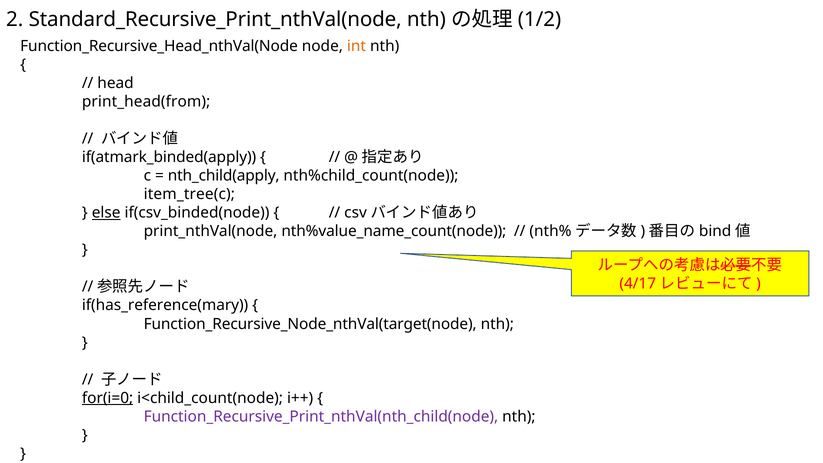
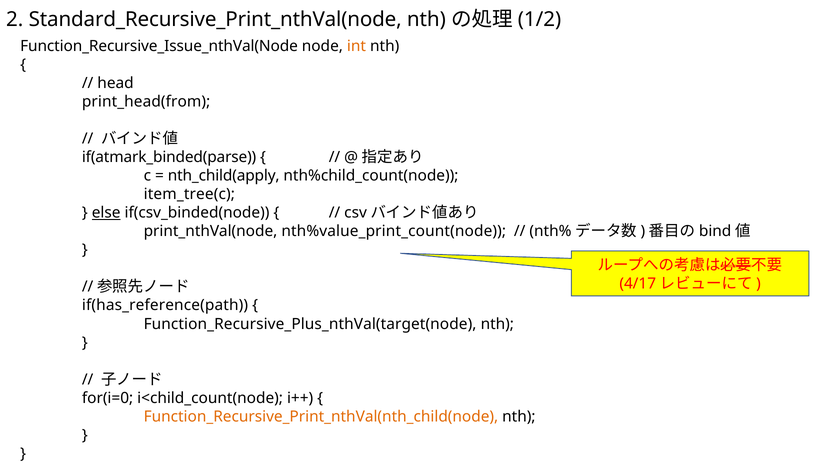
Function_Recursive_Head_nthVal(Node: Function_Recursive_Head_nthVal(Node -> Function_Recursive_Issue_nthVal(Node
if(atmark_binded(apply: if(atmark_binded(apply -> if(atmark_binded(parse
nth%value_name_count(node: nth%value_name_count(node -> nth%value_print_count(node
if(has_reference(mary: if(has_reference(mary -> if(has_reference(path
Function_Recursive_Node_nthVal(target(node: Function_Recursive_Node_nthVal(target(node -> Function_Recursive_Plus_nthVal(target(node
for(i=0 underline: present -> none
Function_Recursive_Print_nthVal(nth_child(node colour: purple -> orange
